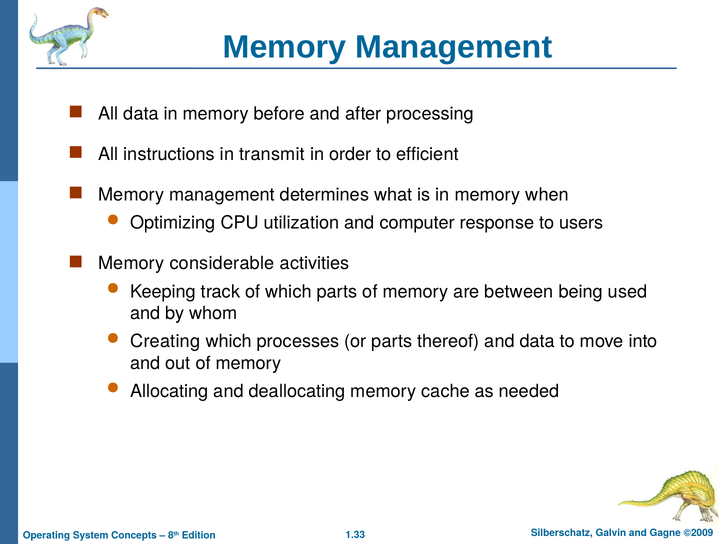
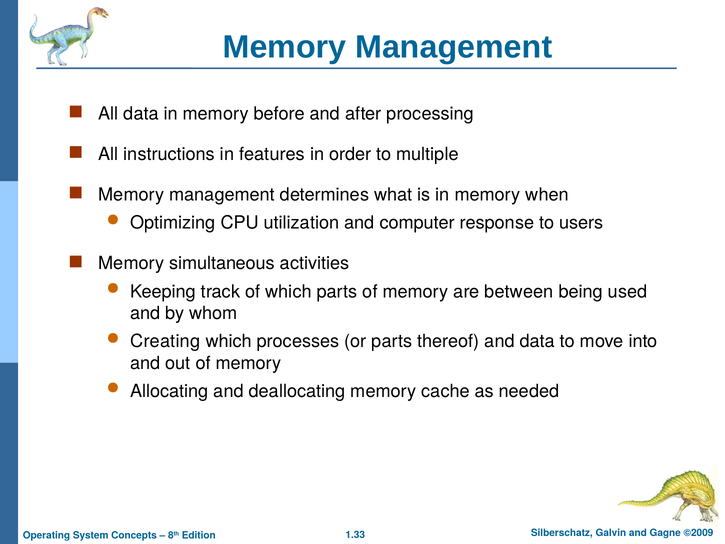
transmit: transmit -> features
efficient: efficient -> multiple
considerable: considerable -> simultaneous
